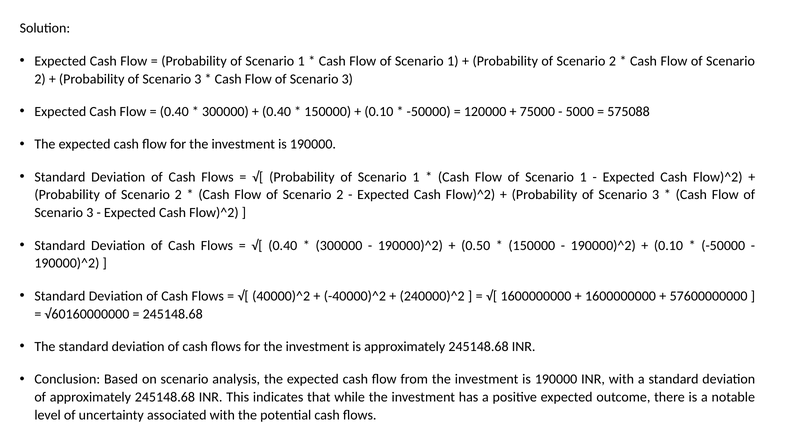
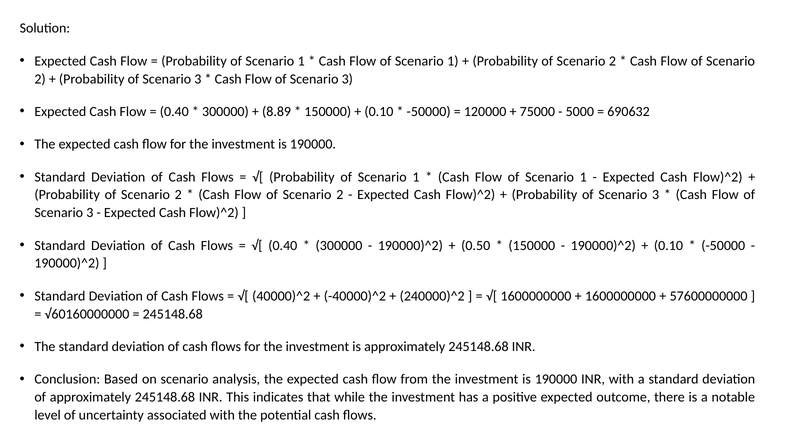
0.40 at (277, 112): 0.40 -> 8.89
575088: 575088 -> 690632
